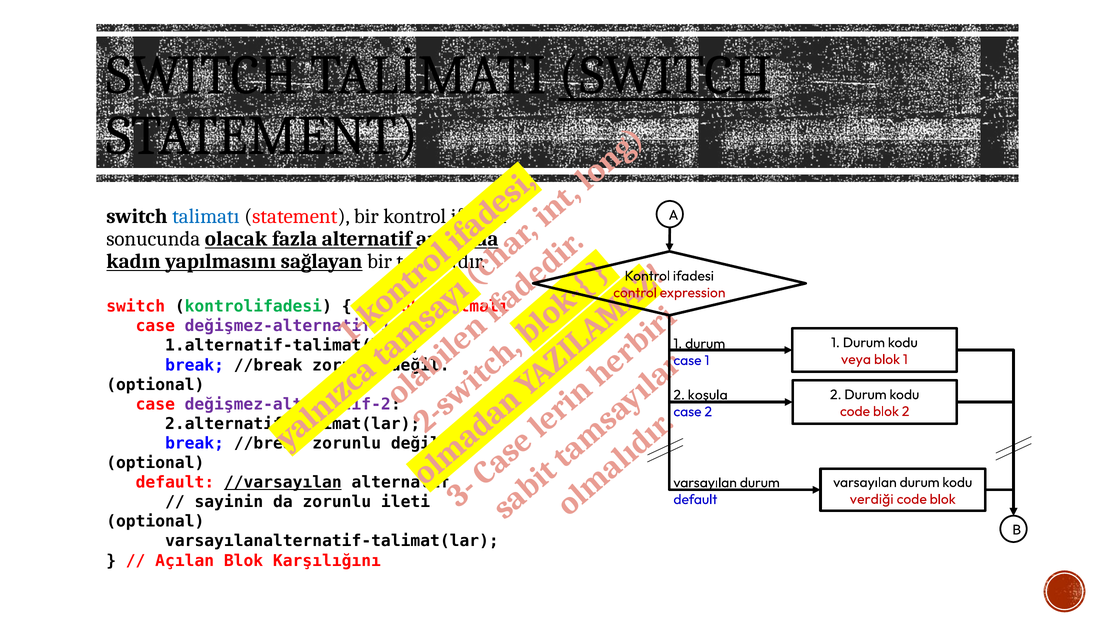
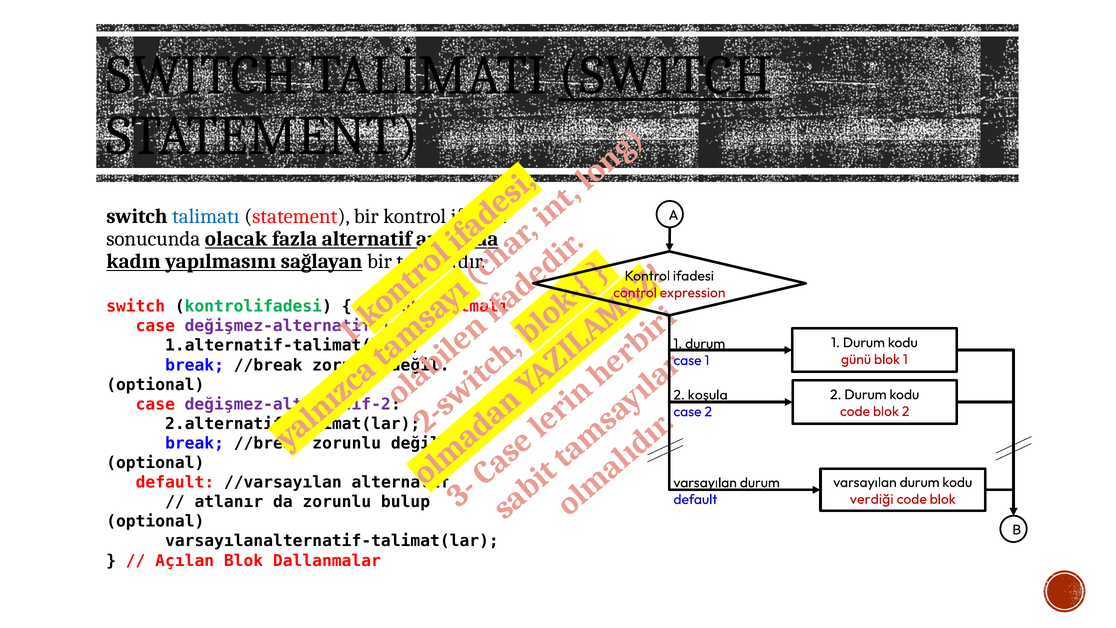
veya: veya -> günü
//varsayılan underline: present -> none
sayinin: sayinin -> atlanır
ileti: ileti -> bulup
Karşılığını: Karşılığını -> Dallanmalar
